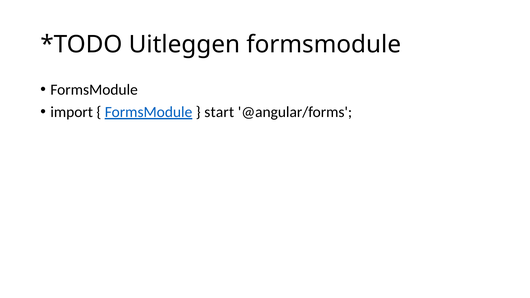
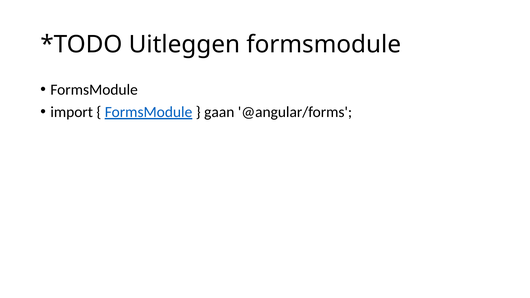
start: start -> gaan
